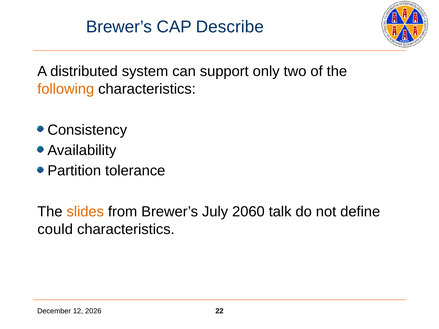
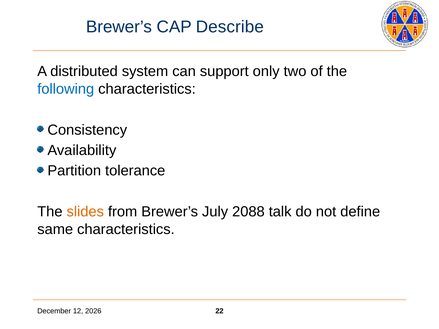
following colour: orange -> blue
2060: 2060 -> 2088
could: could -> same
